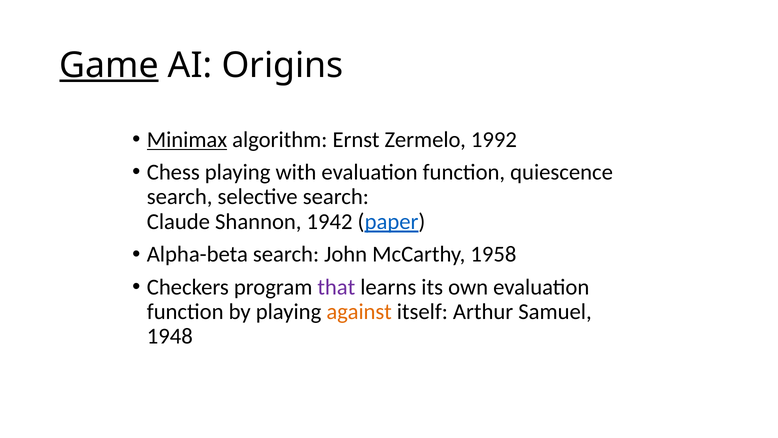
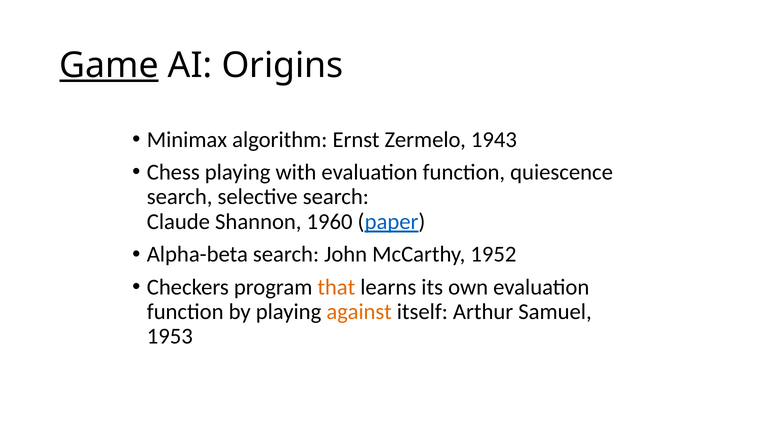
Minimax underline: present -> none
1992: 1992 -> 1943
1942: 1942 -> 1960
1958: 1958 -> 1952
that colour: purple -> orange
1948: 1948 -> 1953
